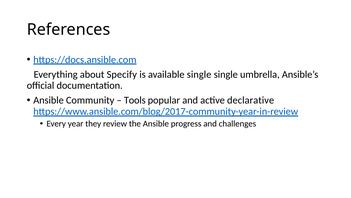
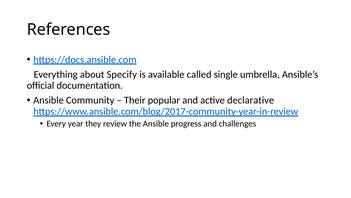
available single: single -> called
Tools: Tools -> Their
